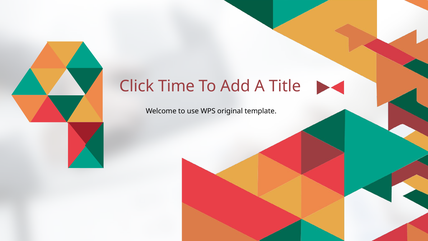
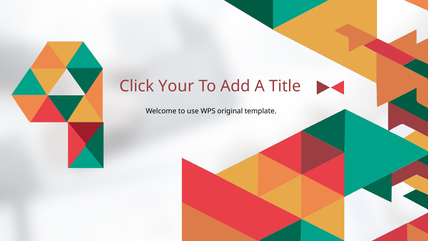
Time: Time -> Your
